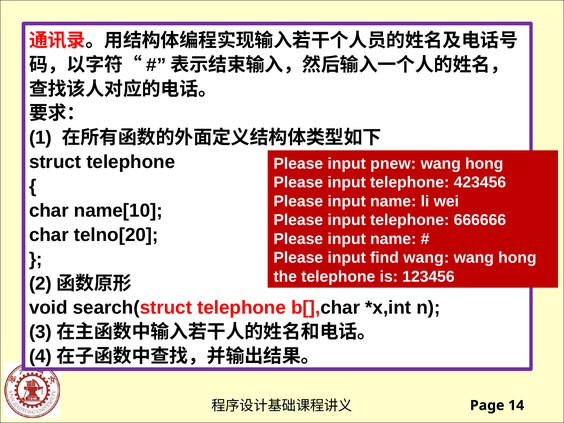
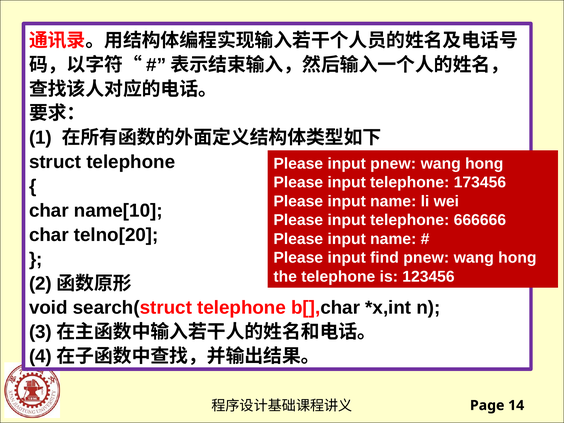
423456: 423456 -> 173456
find wang: wang -> pnew
